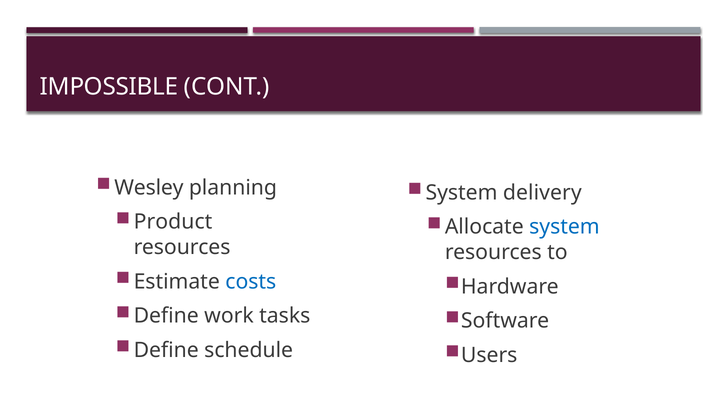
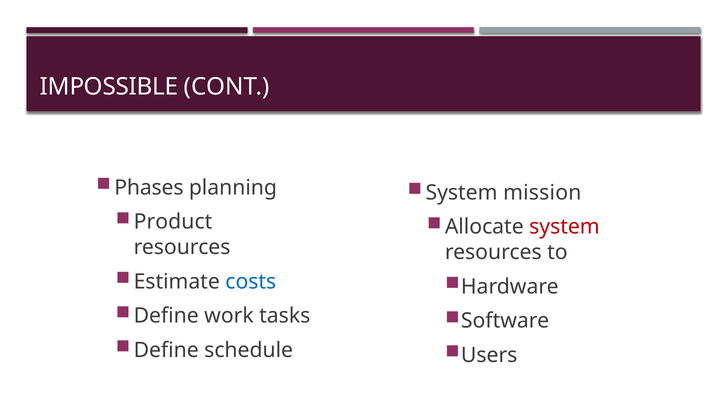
Wesley: Wesley -> Phases
delivery: delivery -> mission
system at (564, 227) colour: blue -> red
